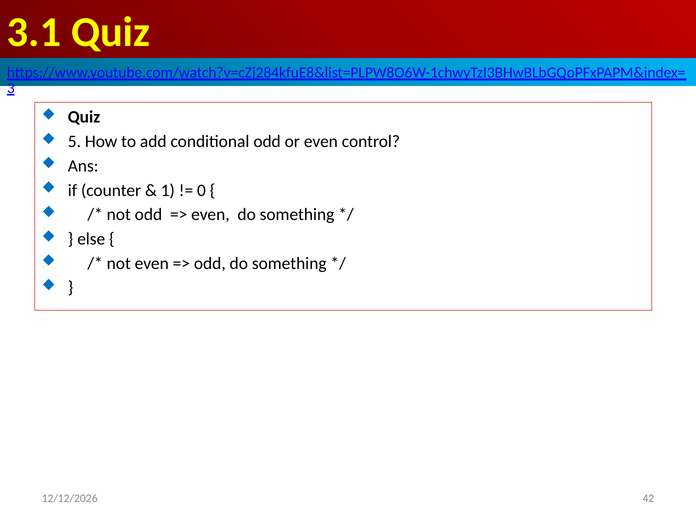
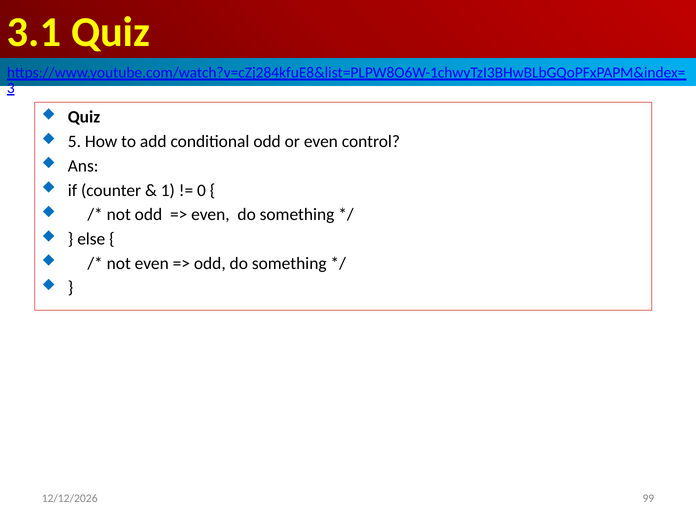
42: 42 -> 99
